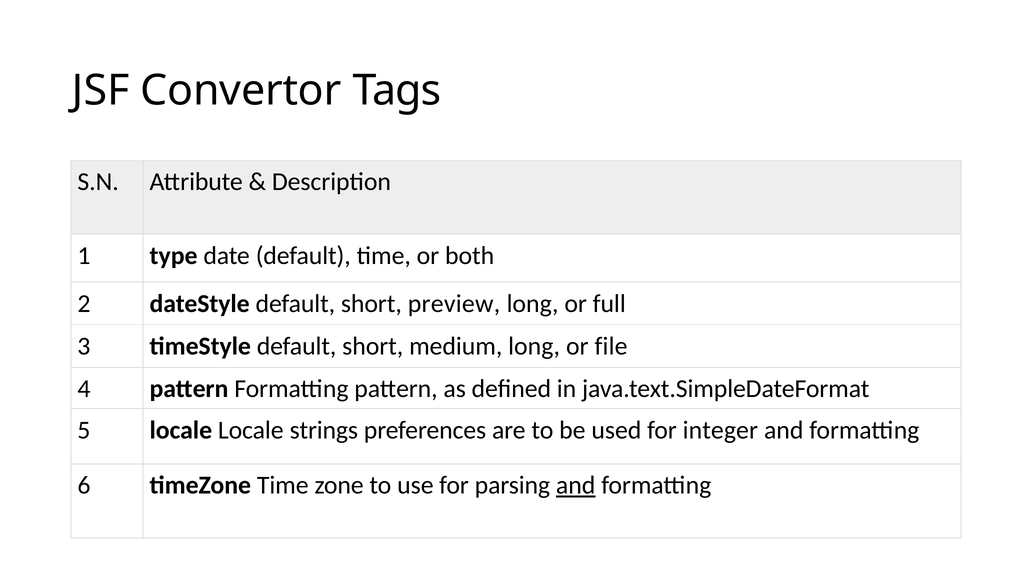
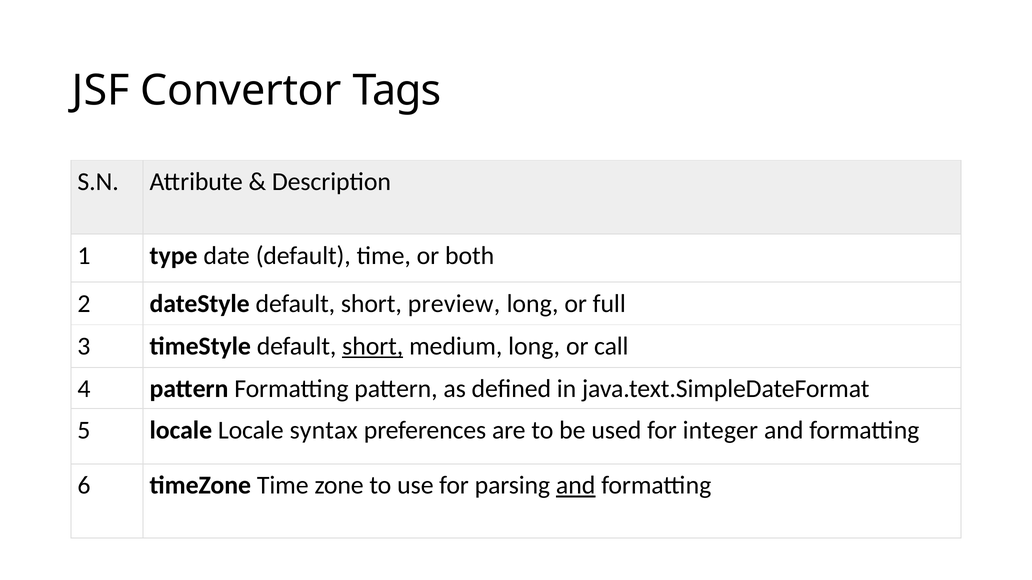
short at (373, 347) underline: none -> present
file: file -> call
strings: strings -> syntax
